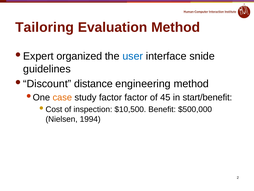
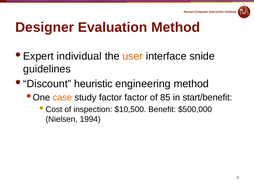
Tailoring: Tailoring -> Designer
organized: organized -> individual
user colour: blue -> orange
distance: distance -> heuristic
45: 45 -> 85
